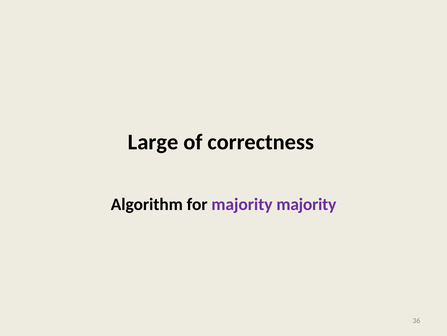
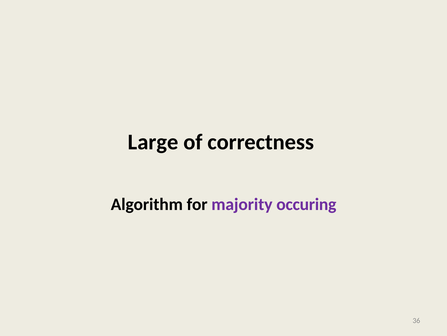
majority majority: majority -> occuring
